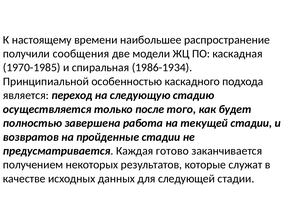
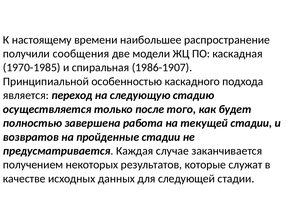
1986-1934: 1986-1934 -> 1986-1907
готово: готово -> случае
